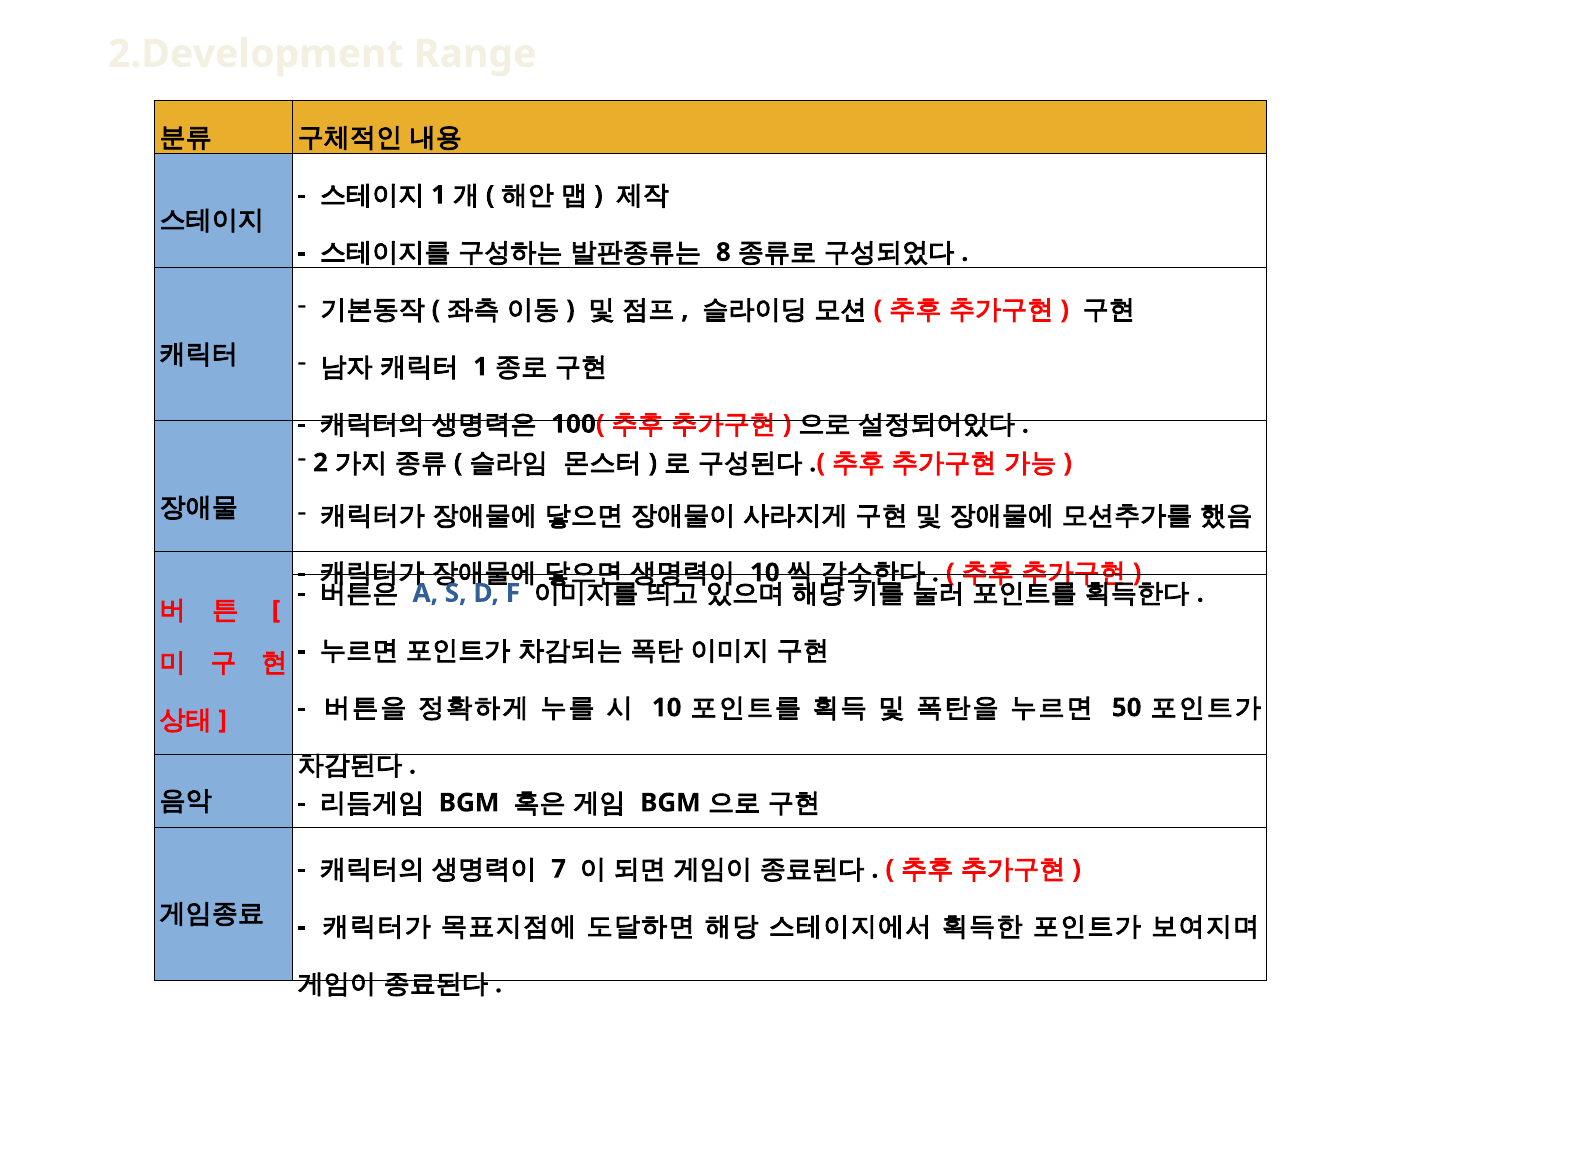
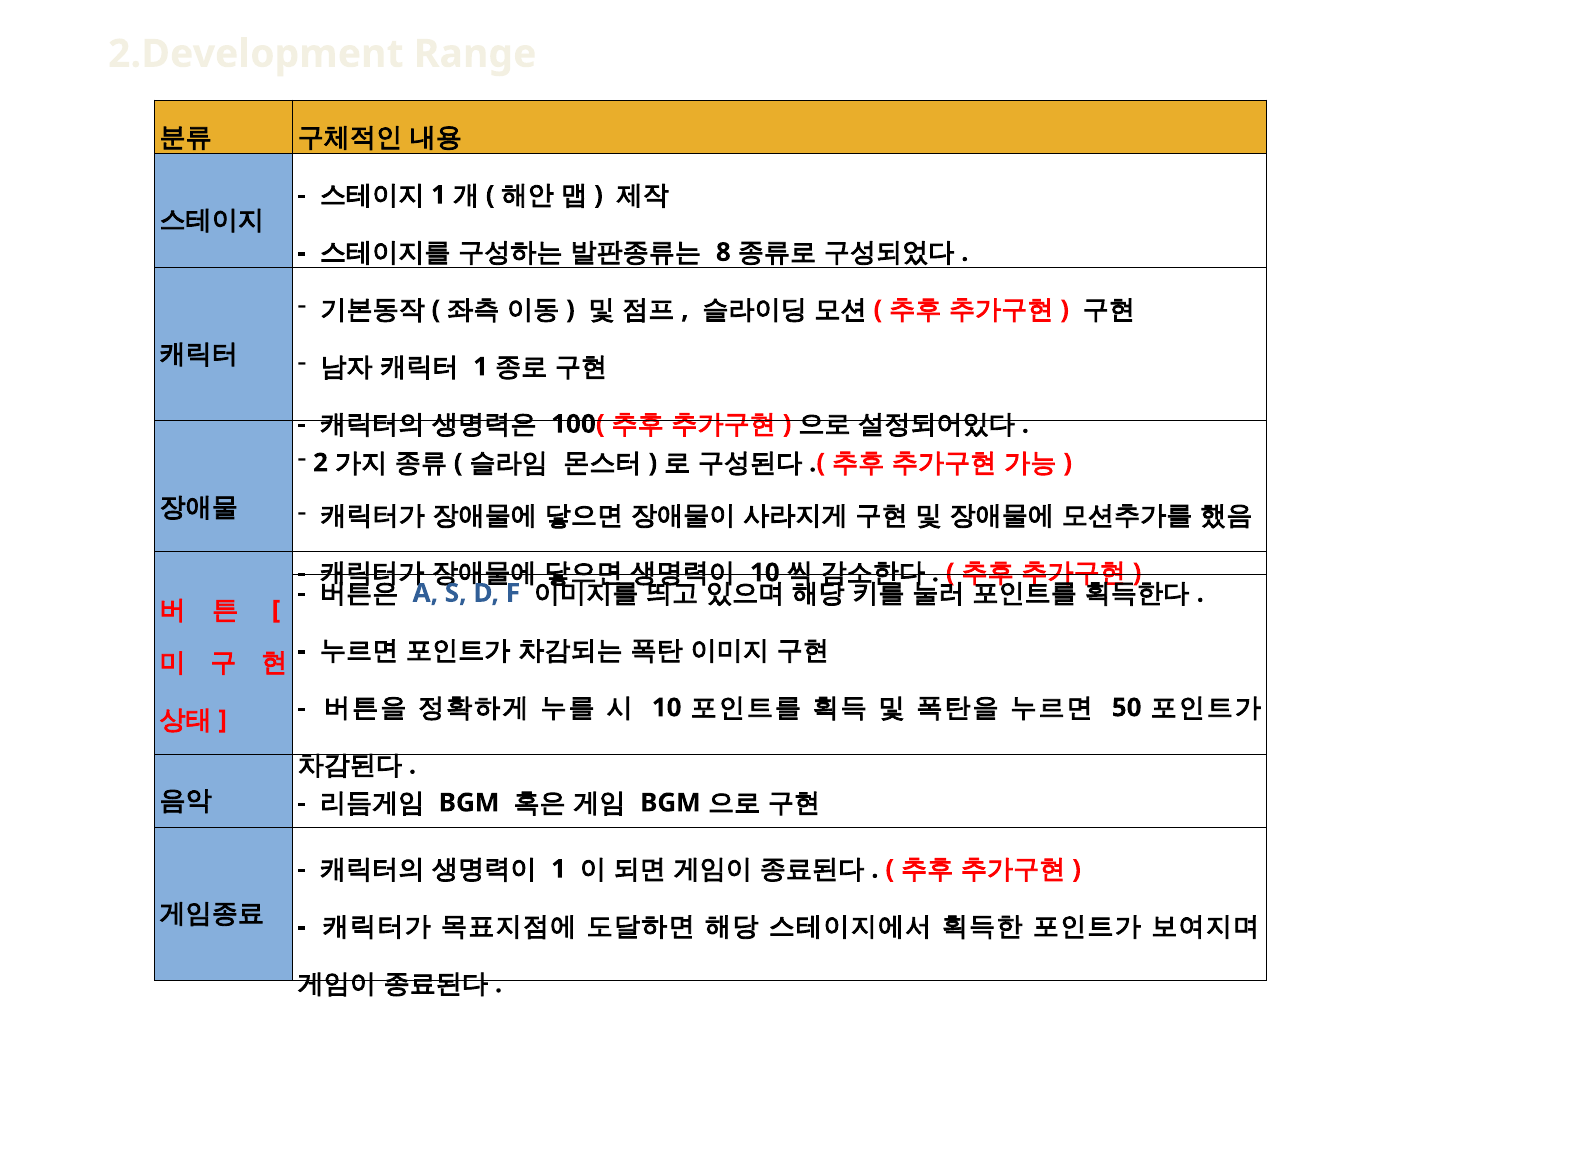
7 at (559, 870): 7 -> 1
